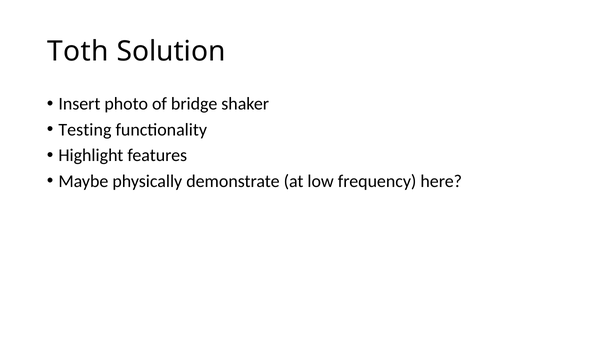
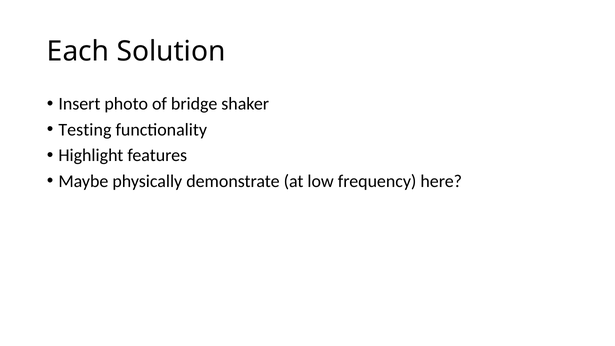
Toth: Toth -> Each
